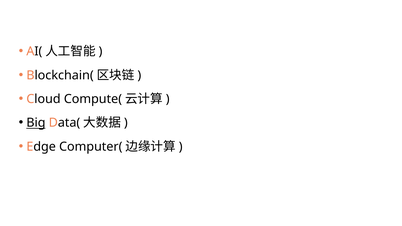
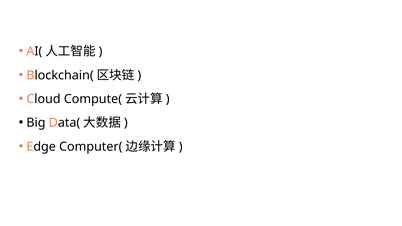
Big underline: present -> none
